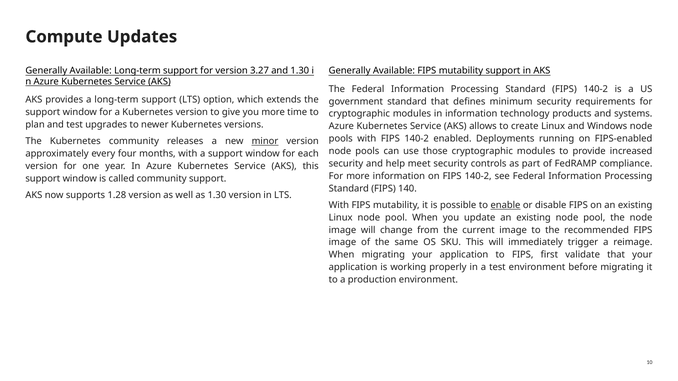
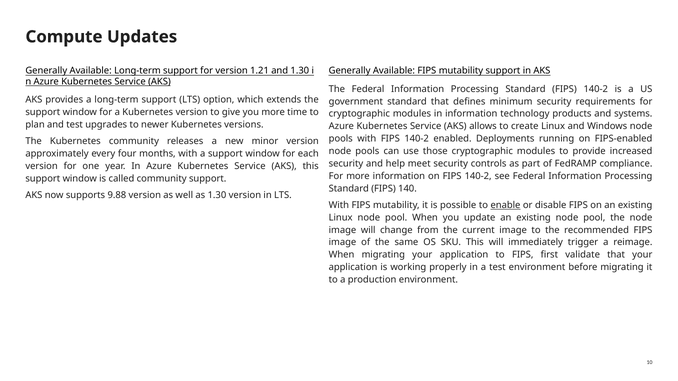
3.27: 3.27 -> 1.21
minor underline: present -> none
1.28: 1.28 -> 9.88
